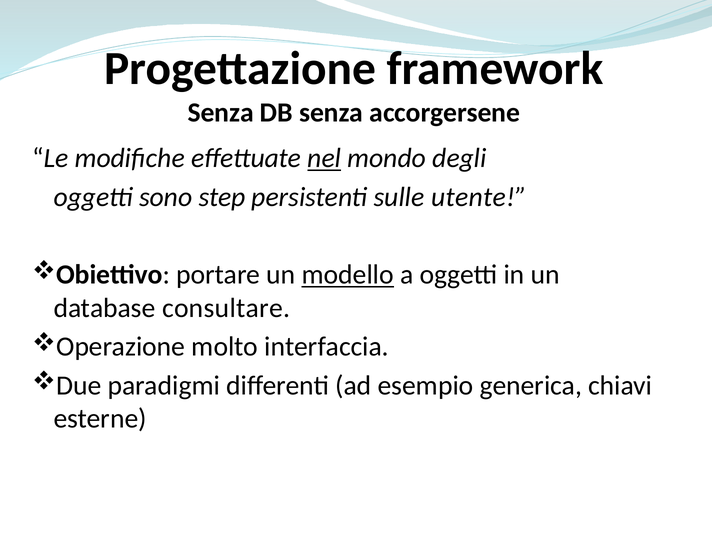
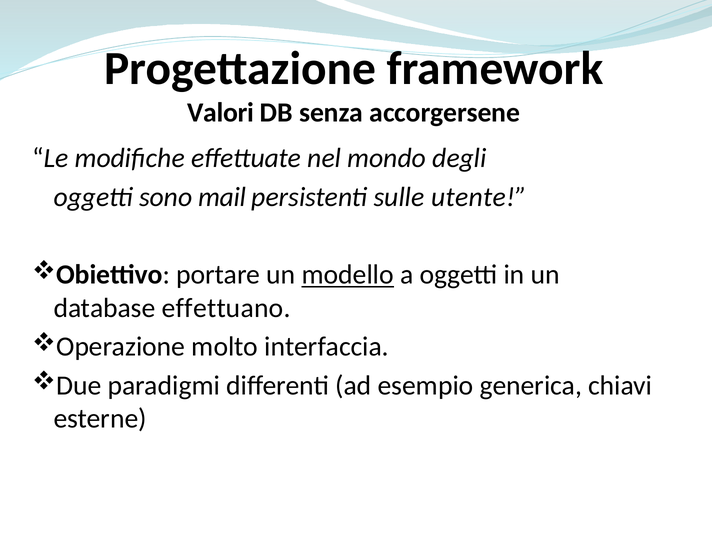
Senza at (221, 112): Senza -> Valori
nel underline: present -> none
step: step -> mail
consultare: consultare -> effettuano
